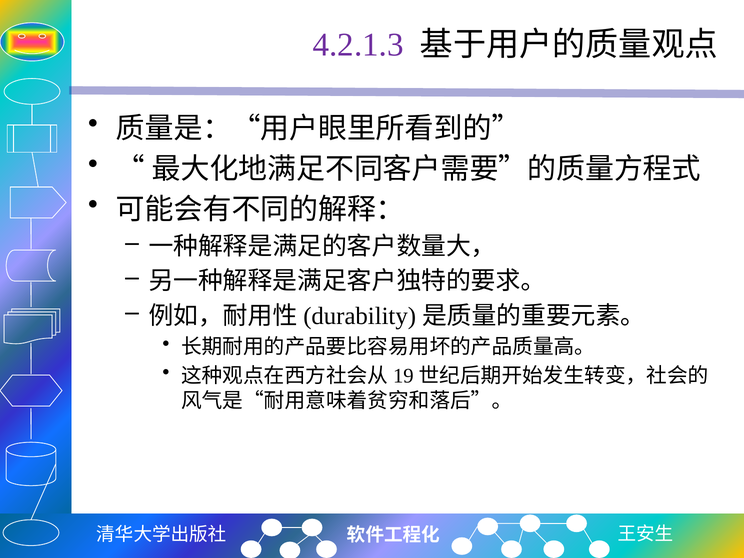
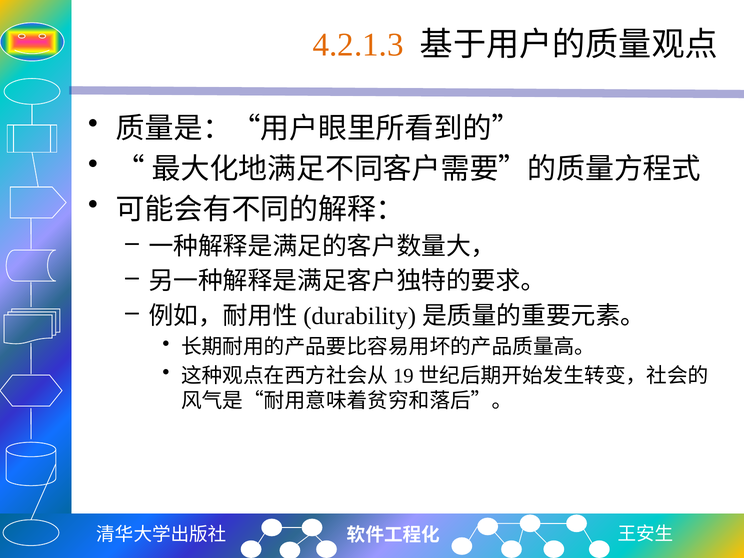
4.2.1.3 colour: purple -> orange
